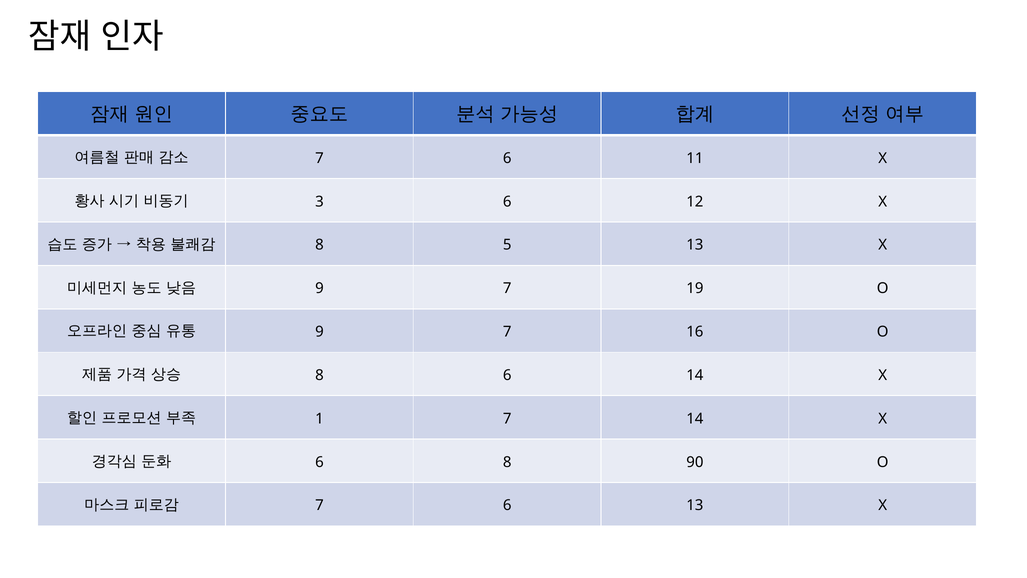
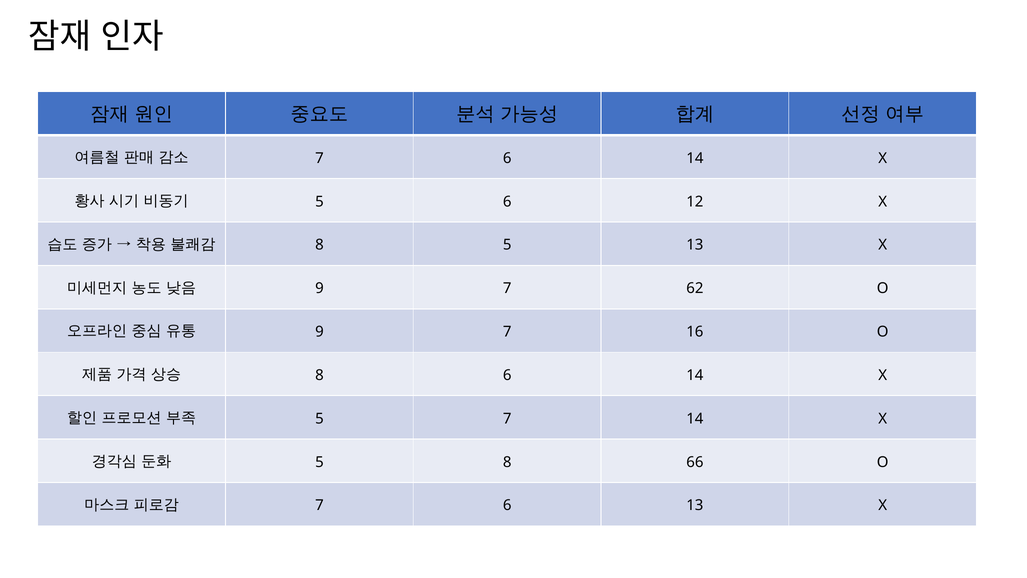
7 6 11: 11 -> 14
3 at (319, 201): 3 -> 5
19: 19 -> 62
1 at (319, 418): 1 -> 5
6 at (319, 462): 6 -> 5
90: 90 -> 66
